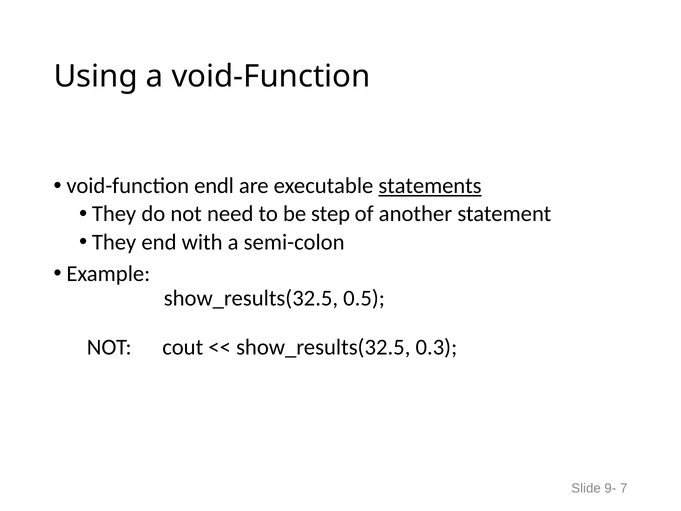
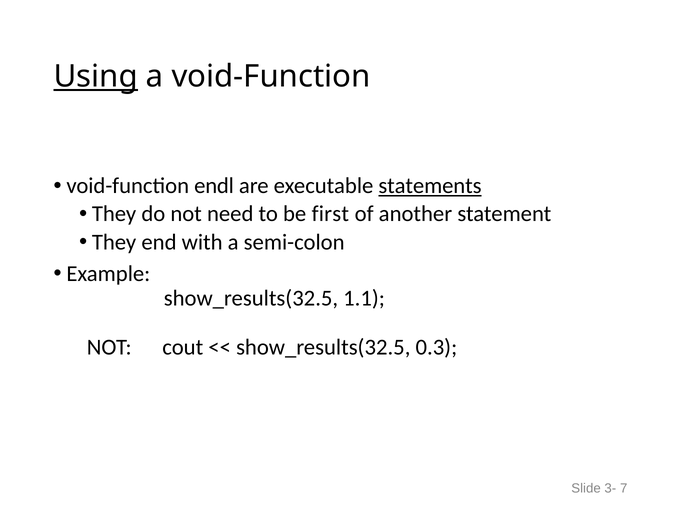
Using underline: none -> present
step: step -> first
0.5: 0.5 -> 1.1
9-: 9- -> 3-
